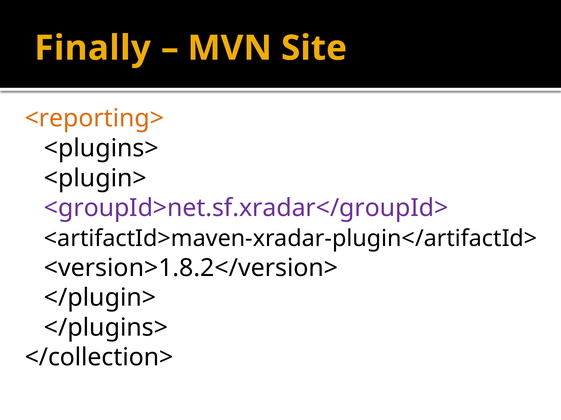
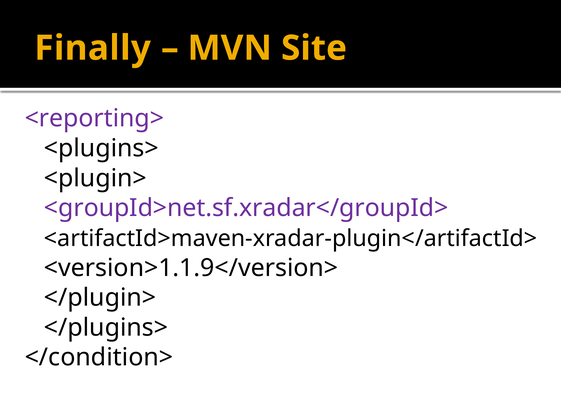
<reporting> colour: orange -> purple
<version>1.8.2</version>: <version>1.8.2</version> -> <version>1.1.9</version>
</collection>: </collection> -> </condition>
